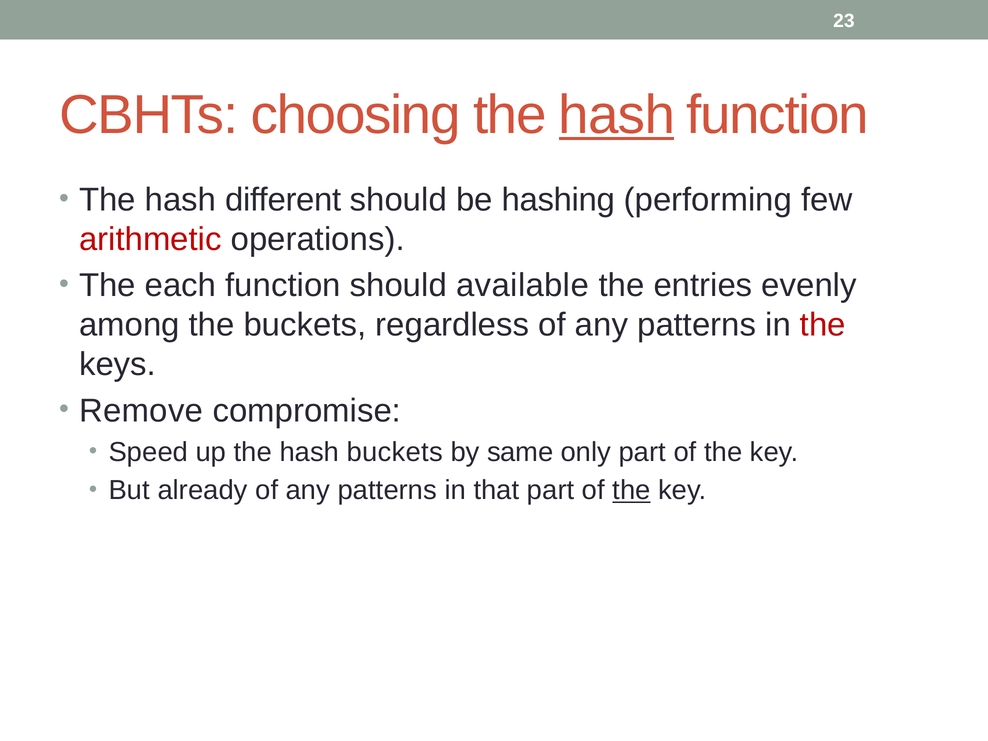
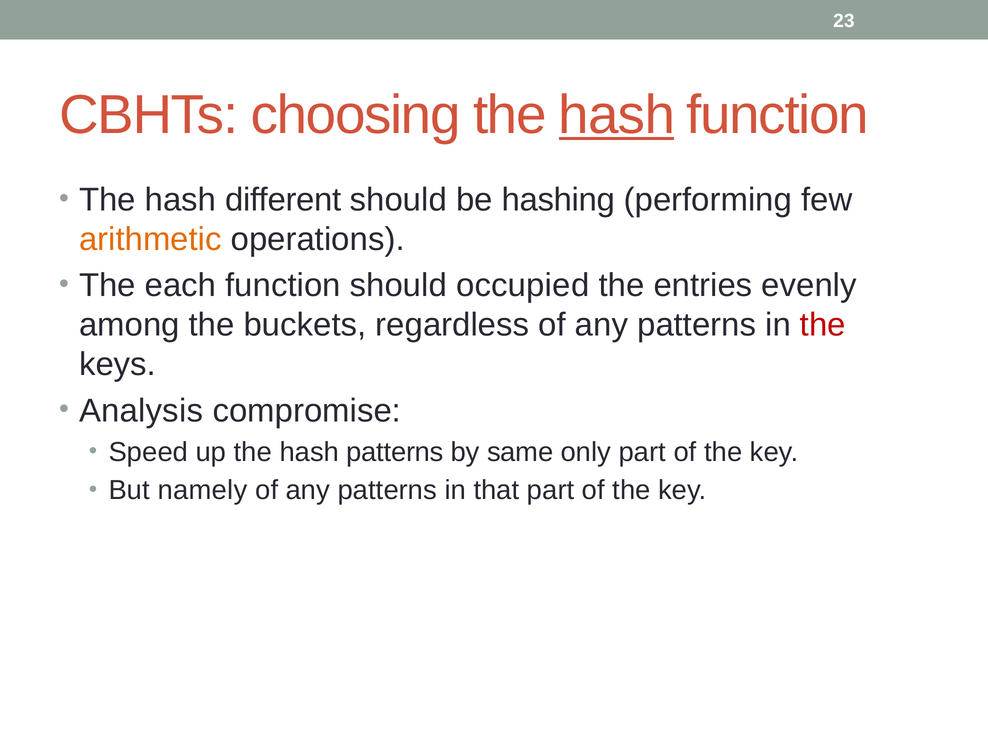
arithmetic colour: red -> orange
available: available -> occupied
Remove: Remove -> Analysis
hash buckets: buckets -> patterns
already: already -> namely
the at (632, 490) underline: present -> none
